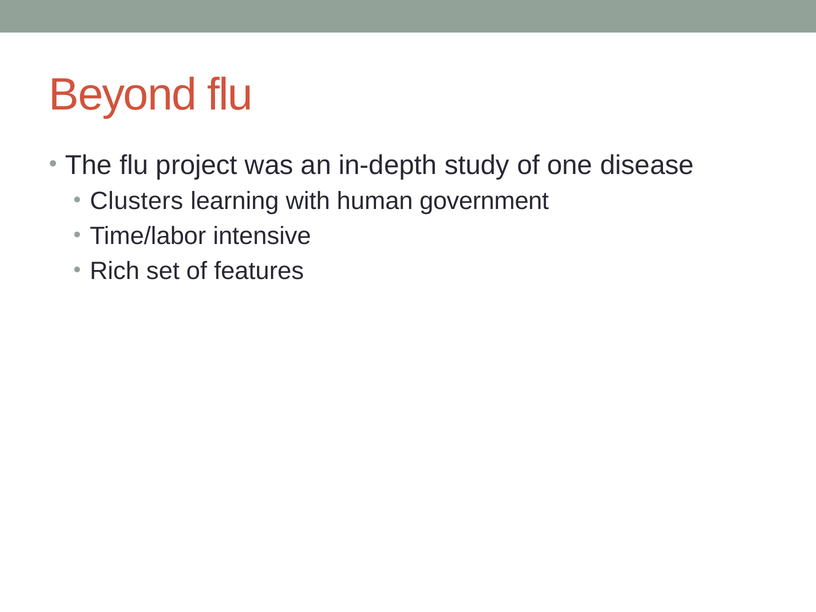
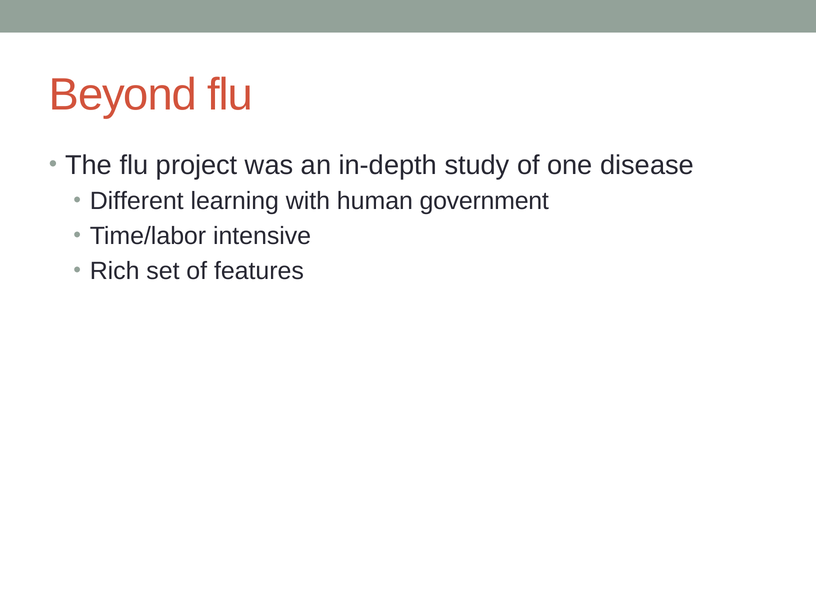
Clusters: Clusters -> Different
